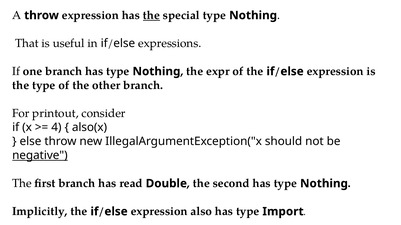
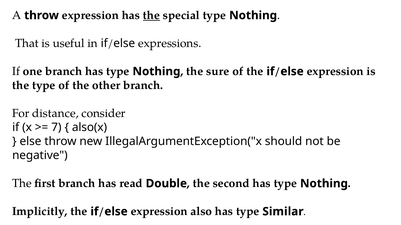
expr: expr -> sure
printout: printout -> distance
4: 4 -> 7
negative underline: present -> none
Import: Import -> Similar
